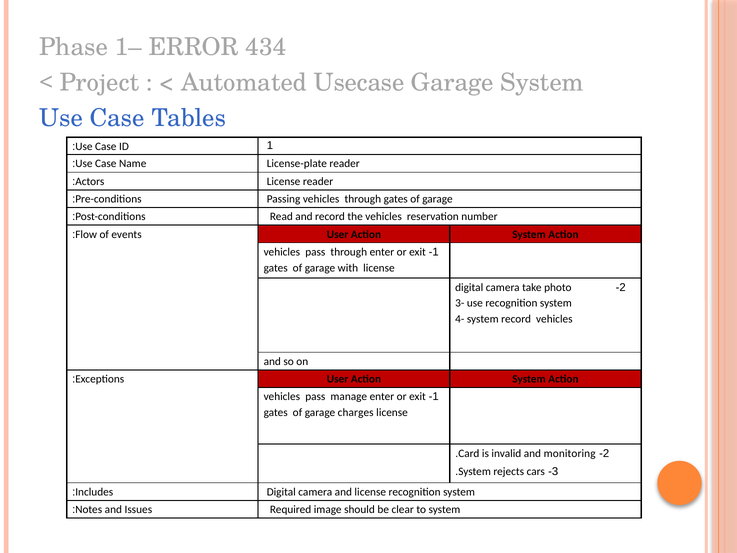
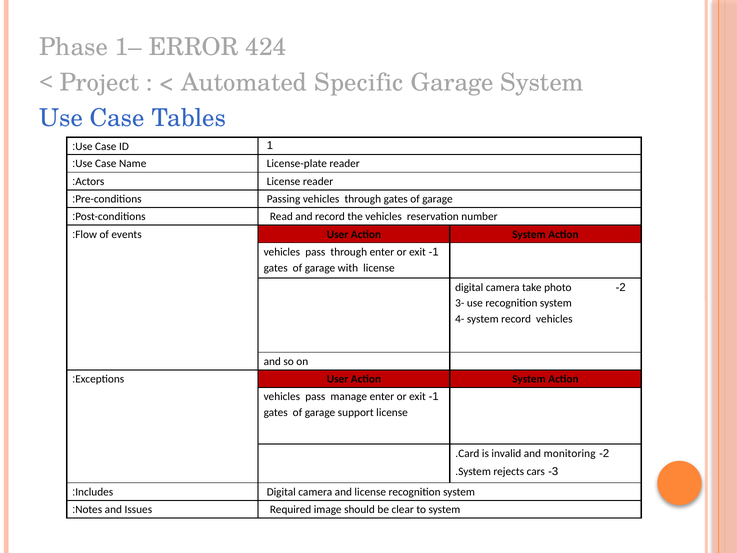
434: 434 -> 424
Usecase: Usecase -> Specific
charges: charges -> support
